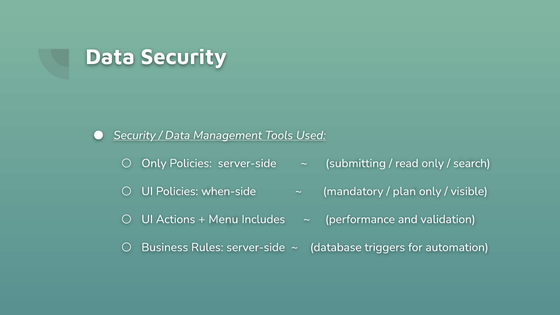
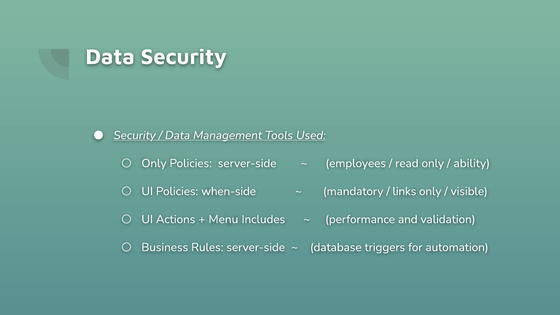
submitting: submitting -> employees
search: search -> ability
plan: plan -> links
